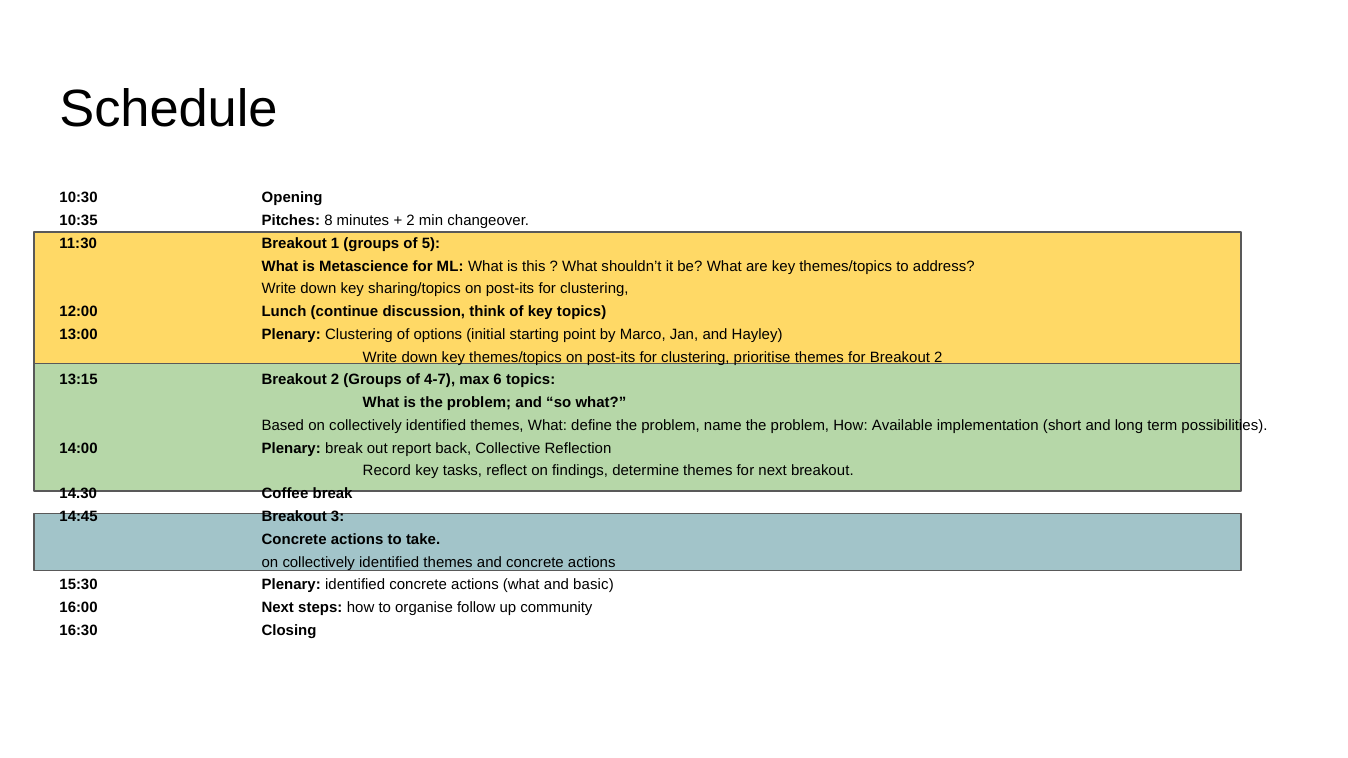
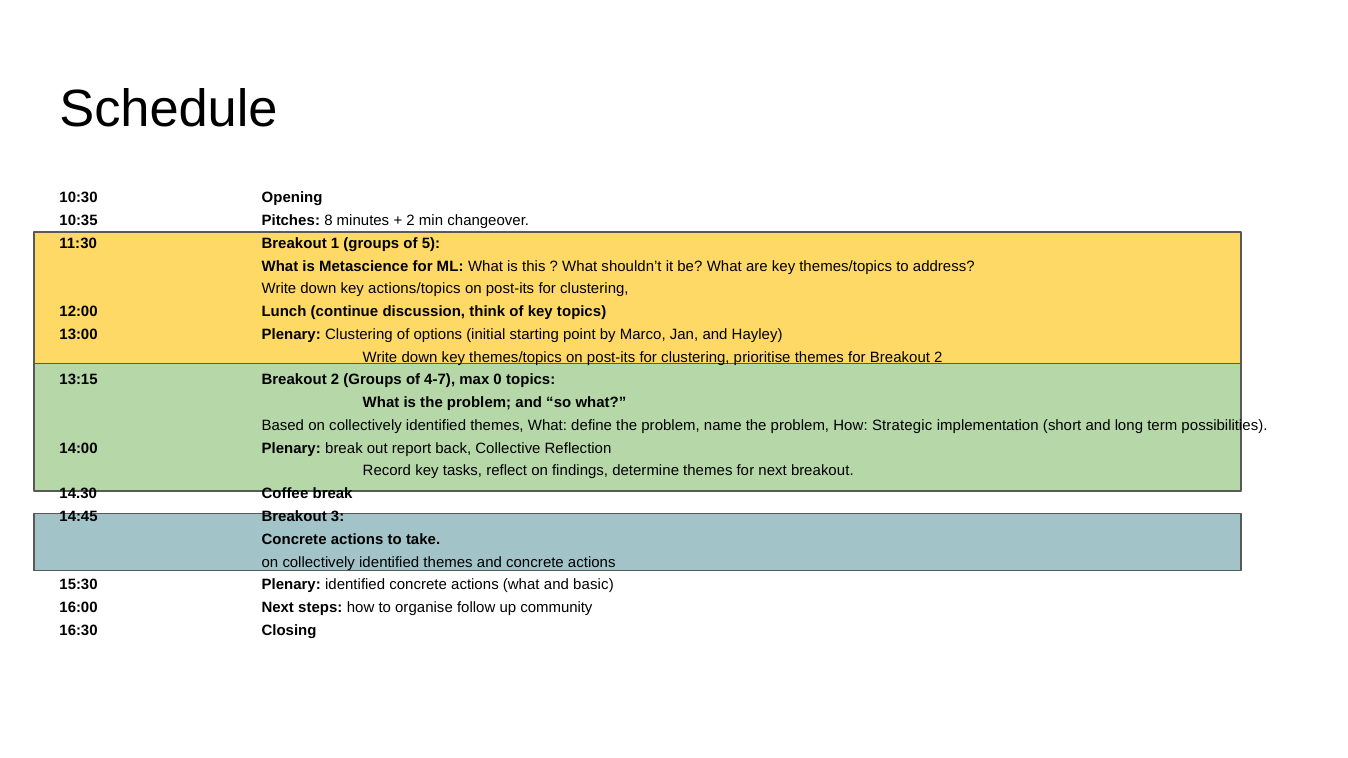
sharing/topics: sharing/topics -> actions/topics
6: 6 -> 0
Available: Available -> Strategic
